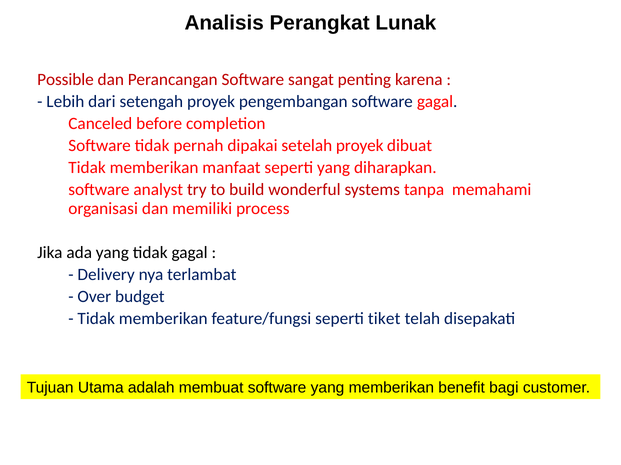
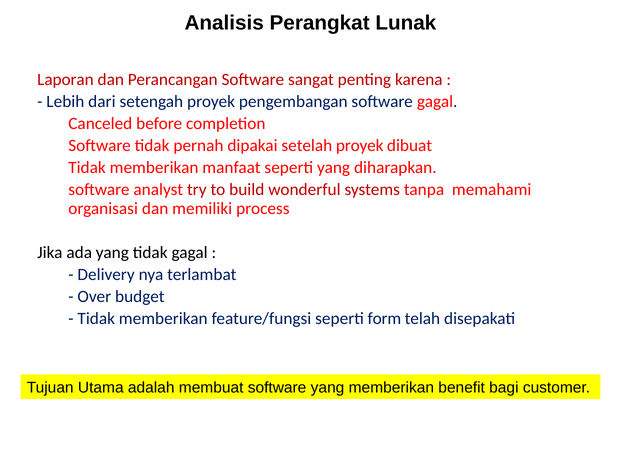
Possible: Possible -> Laporan
tiket: tiket -> form
